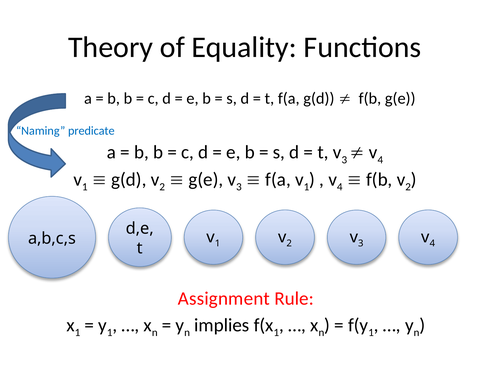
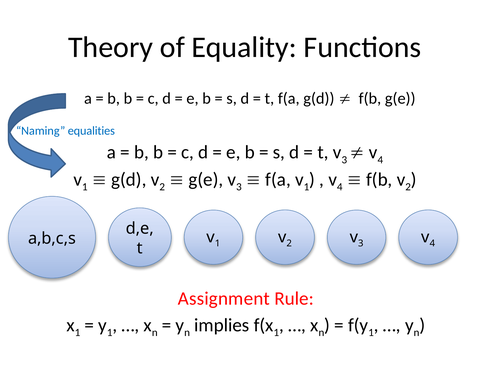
predicate: predicate -> equalities
